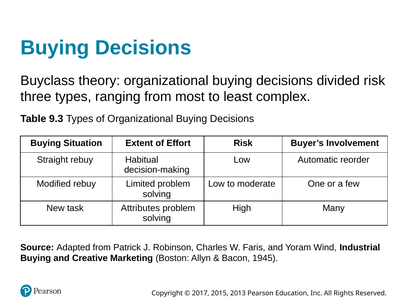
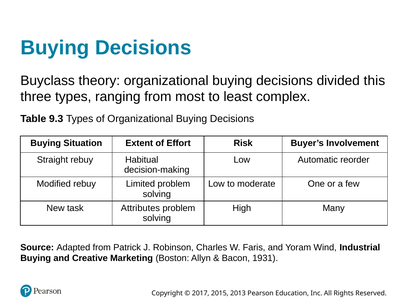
divided risk: risk -> this
1945: 1945 -> 1931
